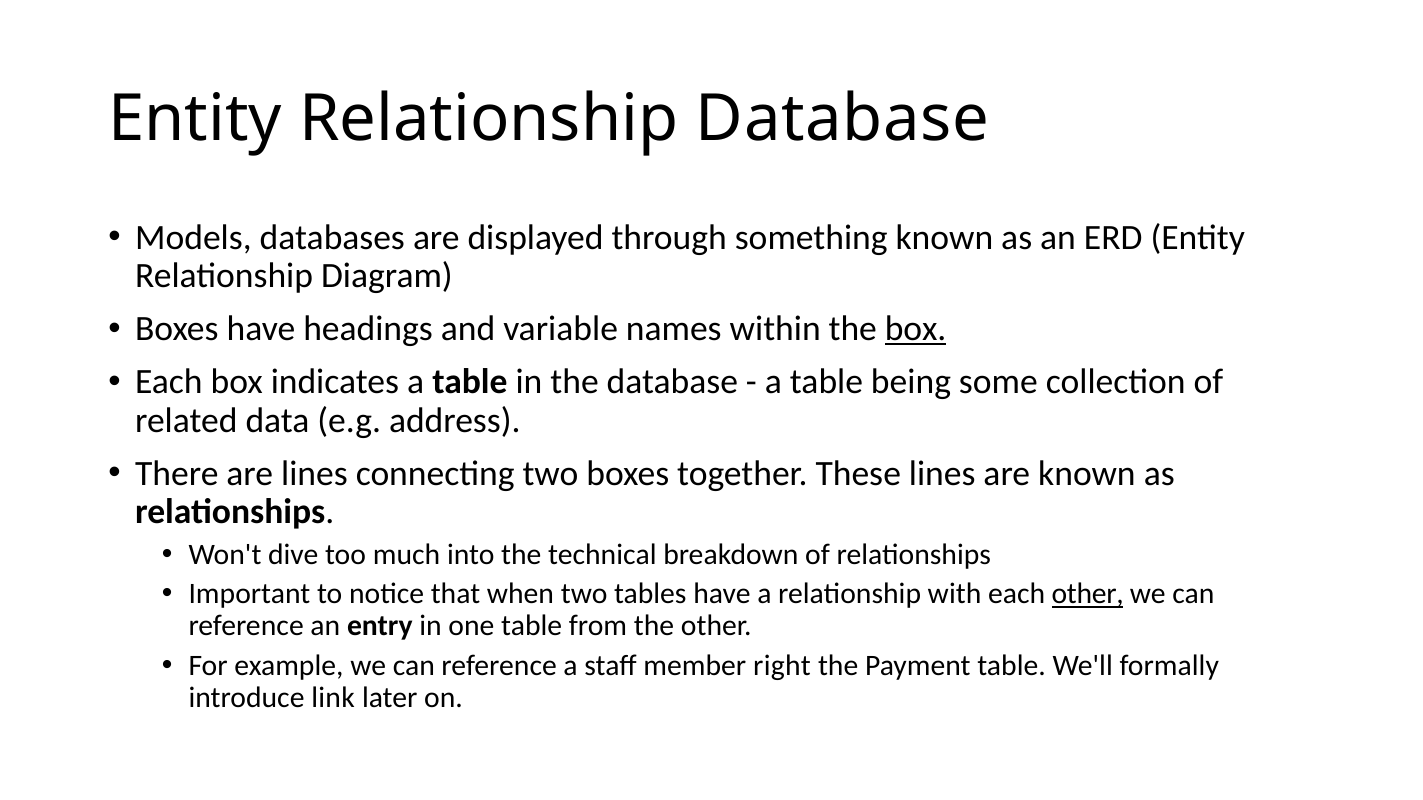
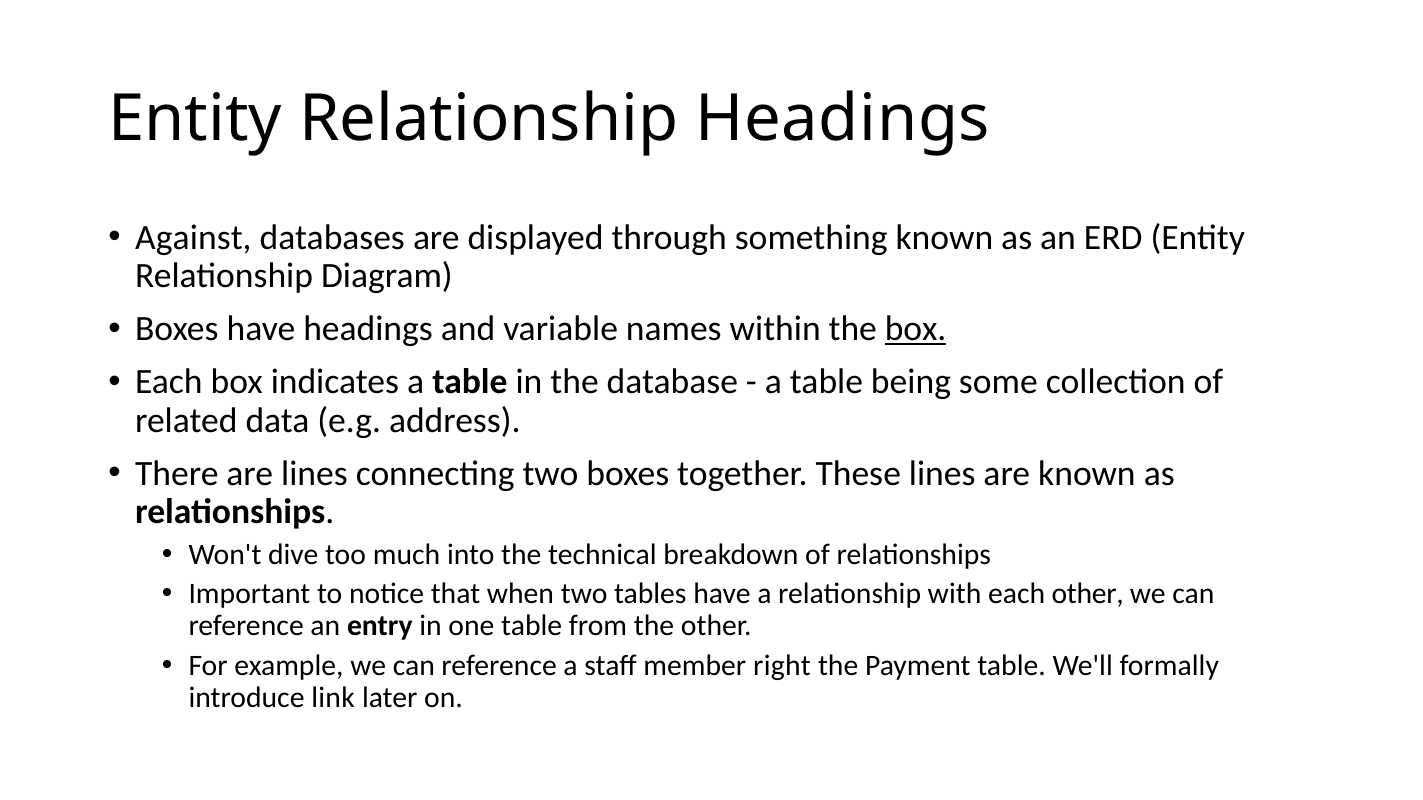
Relationship Database: Database -> Headings
Models: Models -> Against
other at (1088, 594) underline: present -> none
